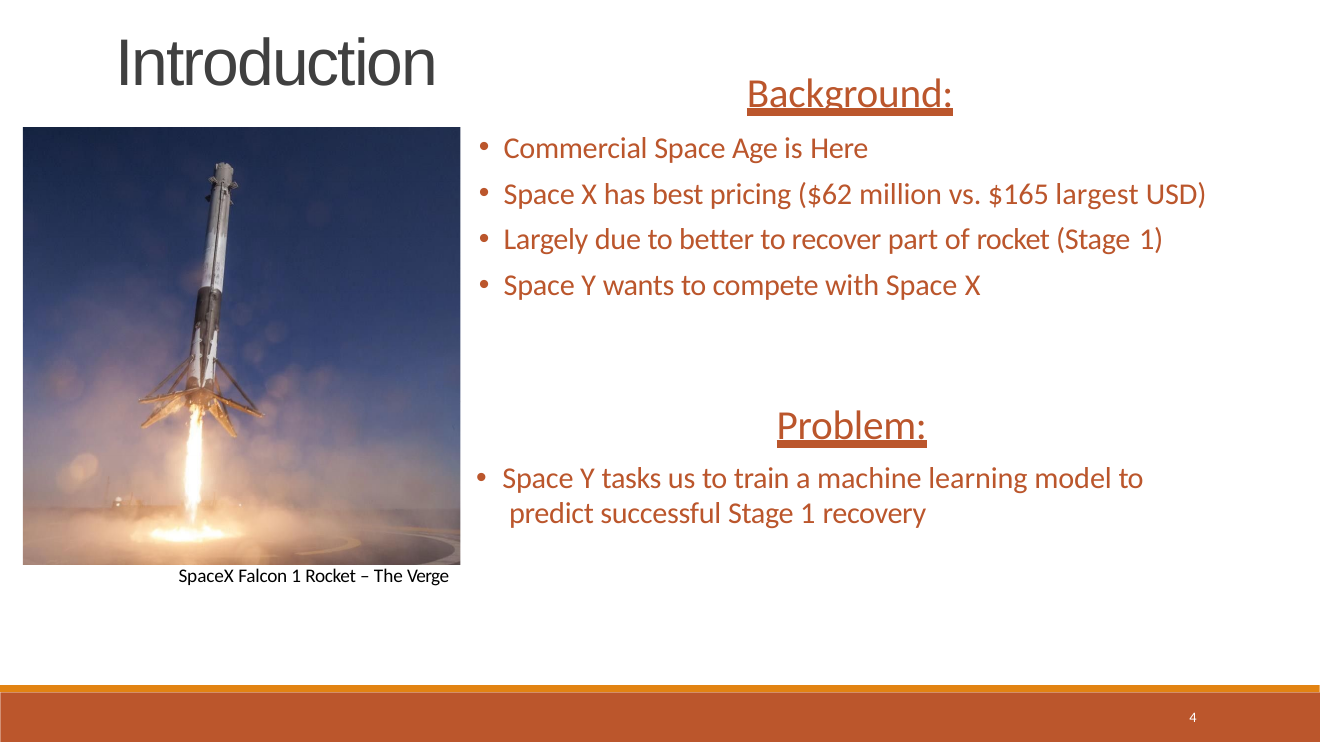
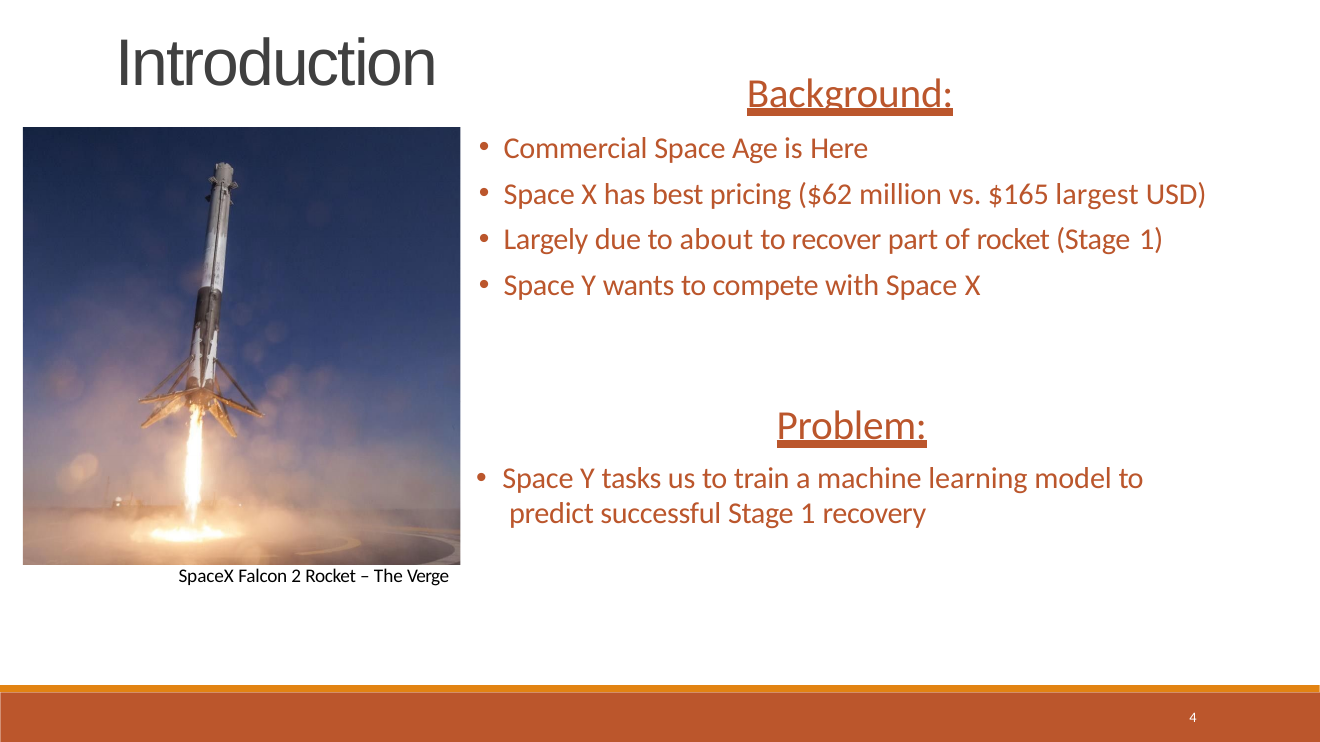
better: better -> about
Falcon 1: 1 -> 2
